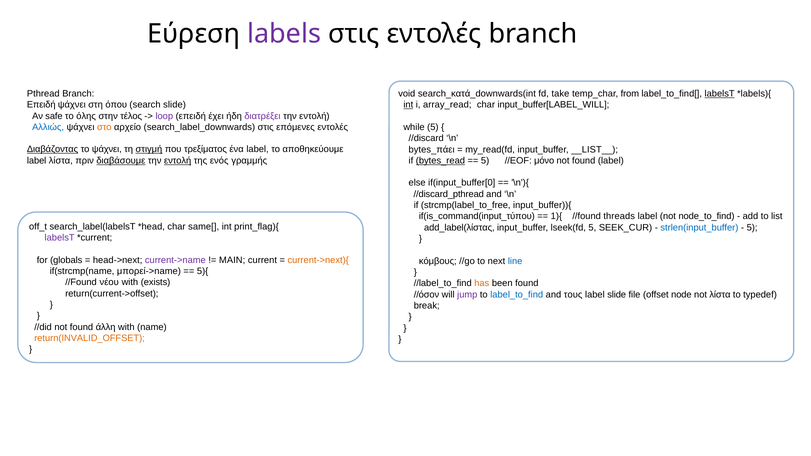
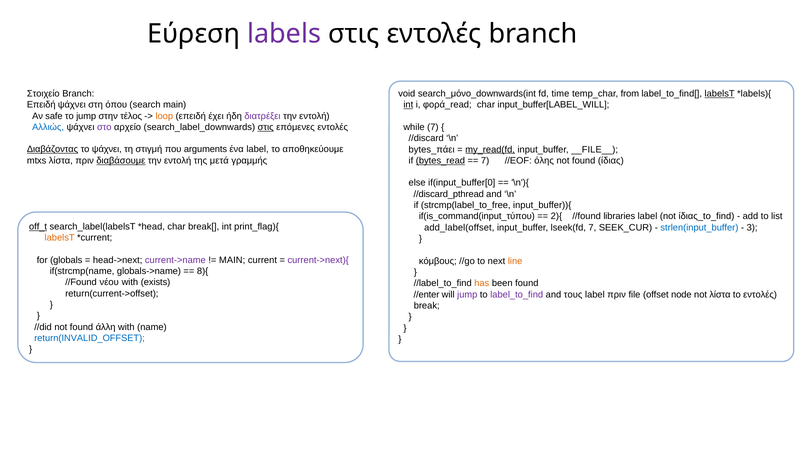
Pthread: Pthread -> Στοιχείο
search_κατά_downwards(int: search_κατά_downwards(int -> search_μόνο_downwards(int
take: take -> time
search slide: slide -> main
array_read: array_read -> φορά_read
το όλης: όλης -> jump
loop colour: purple -> orange
στο colour: orange -> purple
στις at (266, 127) underline: none -> present
while 5: 5 -> 7
στιγμή underline: present -> none
τρεξίματος: τρεξίματος -> arguments
my_read(fd underline: none -> present
__LIST__: __LIST__ -> __FILE__
label at (37, 161): label -> mtxs
εντολή at (178, 161) underline: present -> none
ενός: ενός -> μετά
5 at (485, 161): 5 -> 7
μόνο: μόνο -> όλης
found label: label -> ίδιας
1){: 1){ -> 2){
threads: threads -> libraries
node_to_find: node_to_find -> ίδιας_to_find
off_t underline: none -> present
same[: same[ -> break[
add_label(λίστας: add_label(λίστας -> add_label(offset
lseek(fd 5: 5 -> 7
5 at (752, 228): 5 -> 3
labelsT at (60, 238) colour: purple -> orange
current->next){ colour: orange -> purple
line colour: blue -> orange
μπορεί->name: μπορεί->name -> globals->name
5){: 5){ -> 8){
//όσον: //όσον -> //enter
label_to_find colour: blue -> purple
label slide: slide -> πριν
to typedef: typedef -> εντολές
return(INVALID_OFFSET colour: orange -> blue
